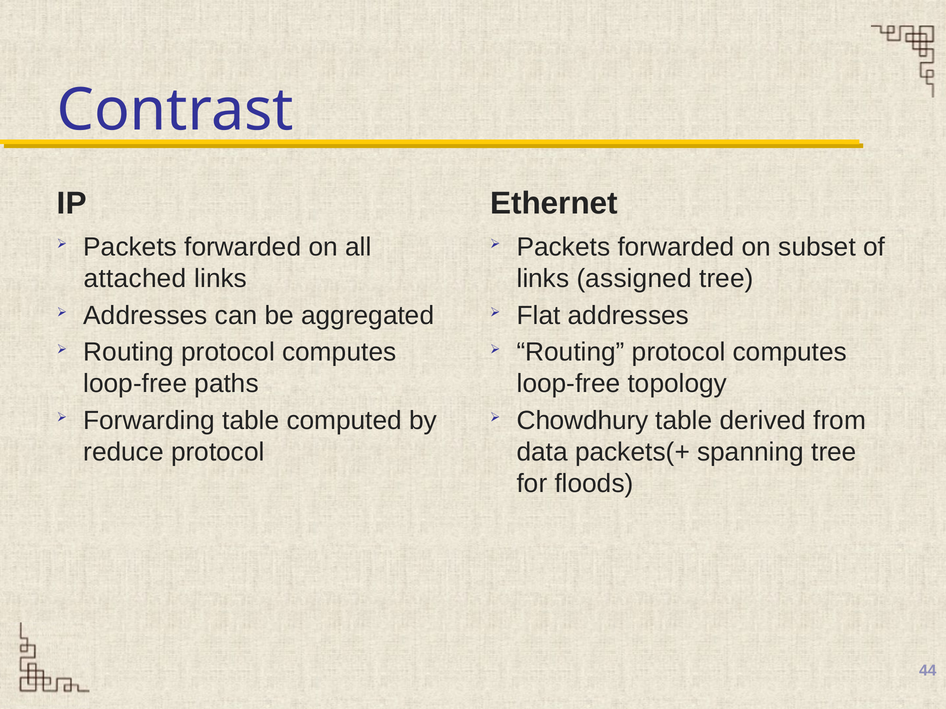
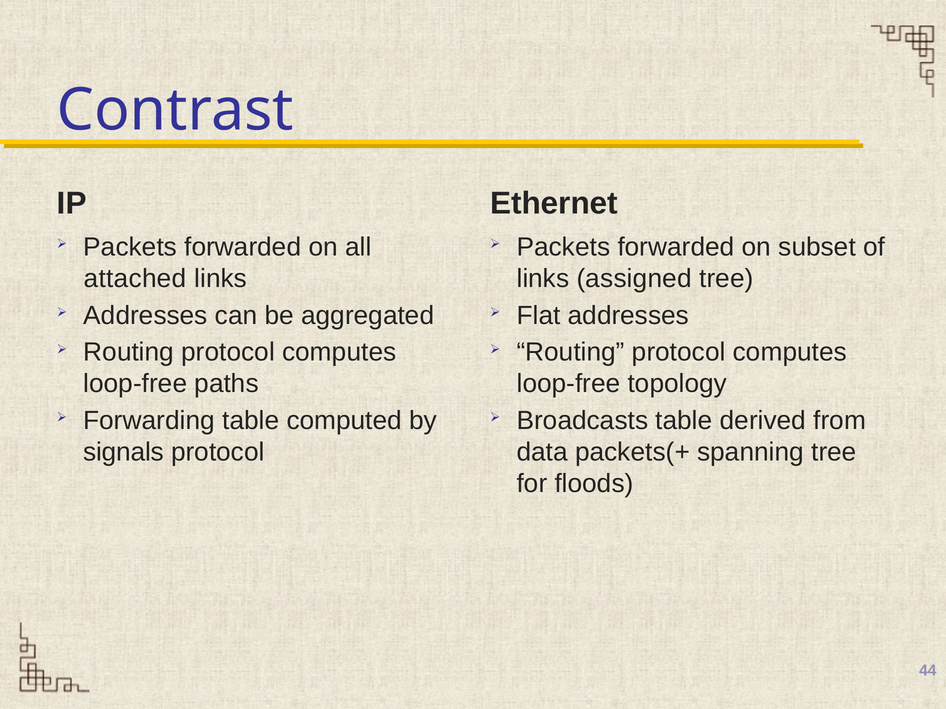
Chowdhury: Chowdhury -> Broadcasts
reduce: reduce -> signals
